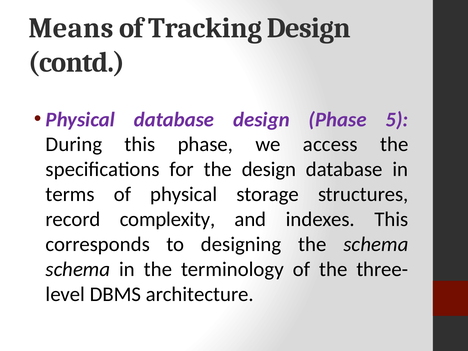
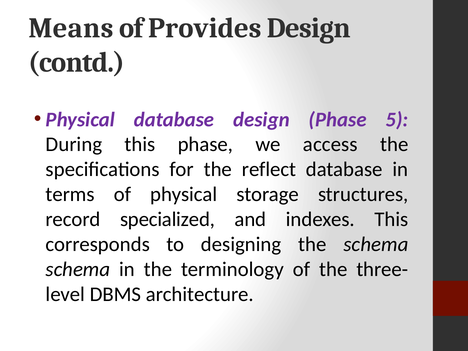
Tracking: Tracking -> Provides
the design: design -> reflect
complexity: complexity -> specialized
